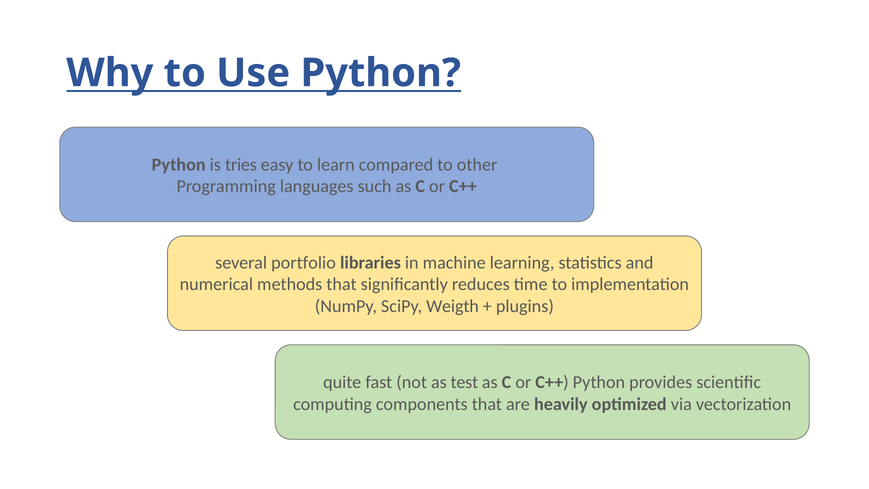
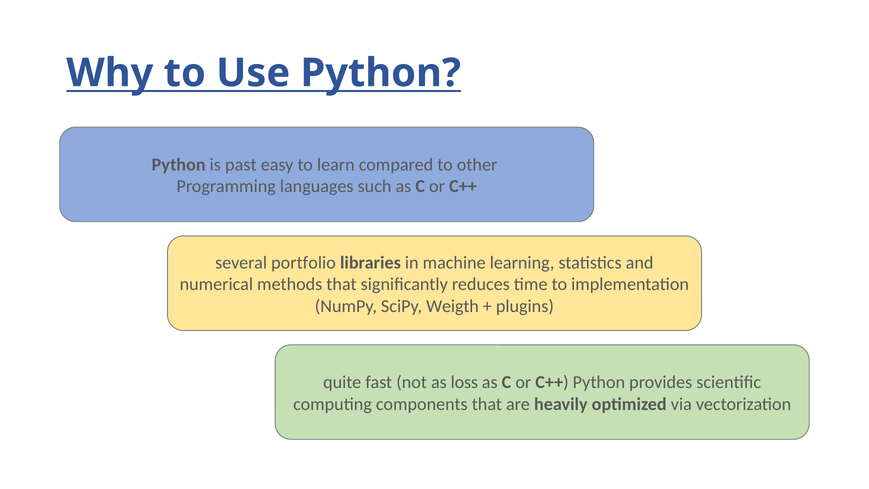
tries: tries -> past
test: test -> loss
